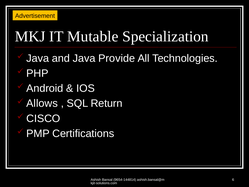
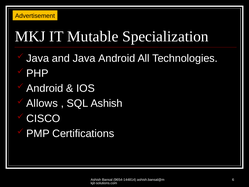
Java Provide: Provide -> Android
SQL Return: Return -> Ashish
